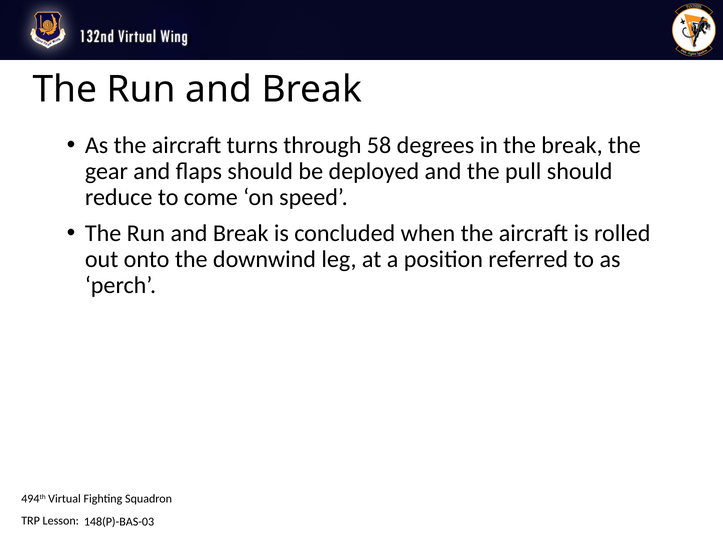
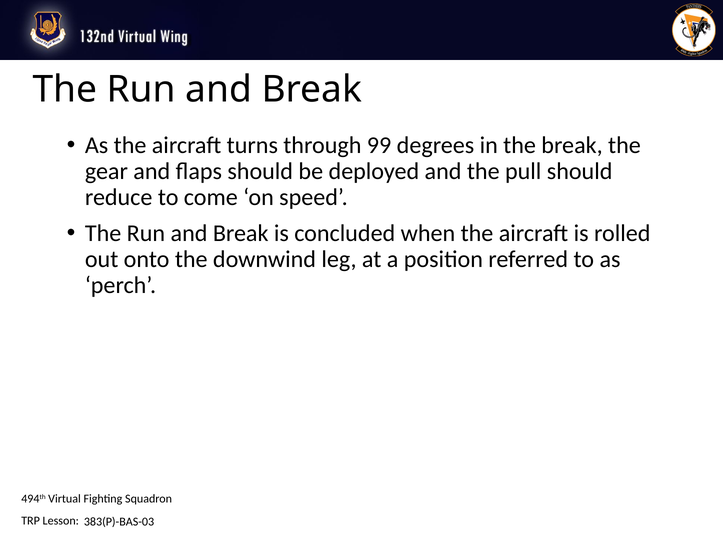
58: 58 -> 99
148(P)-BAS-03: 148(P)-BAS-03 -> 383(P)-BAS-03
